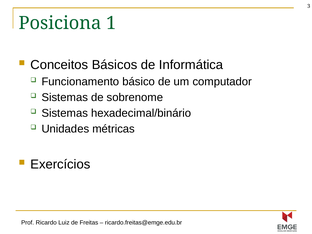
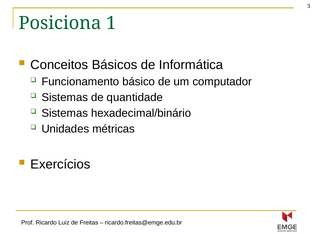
sobrenome: sobrenome -> quantidade
